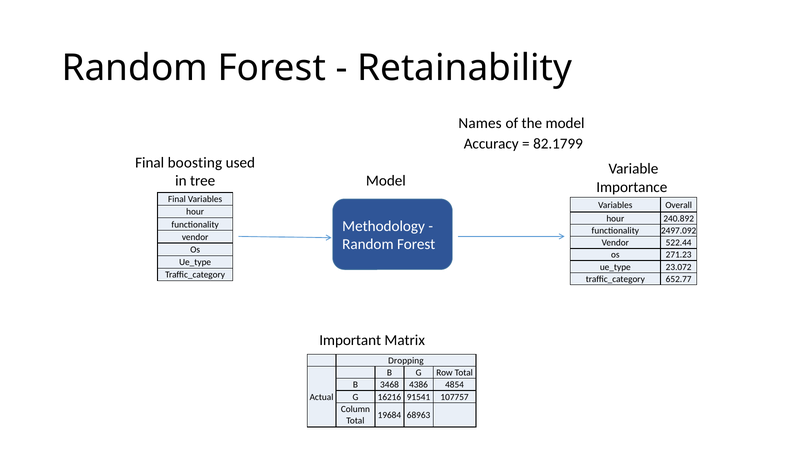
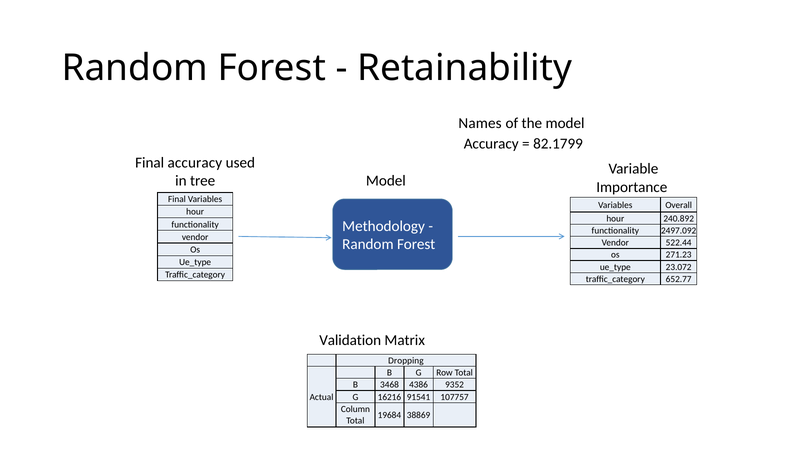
Final boosting: boosting -> accuracy
Important: Important -> Validation
4854: 4854 -> 9352
68963: 68963 -> 38869
